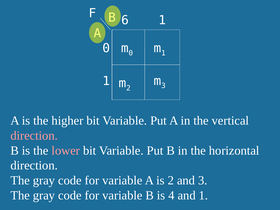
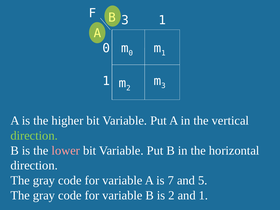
6 at (125, 20): 6 -> 3
direction at (34, 136) colour: pink -> light green
is 2: 2 -> 7
and 3: 3 -> 5
is 4: 4 -> 2
